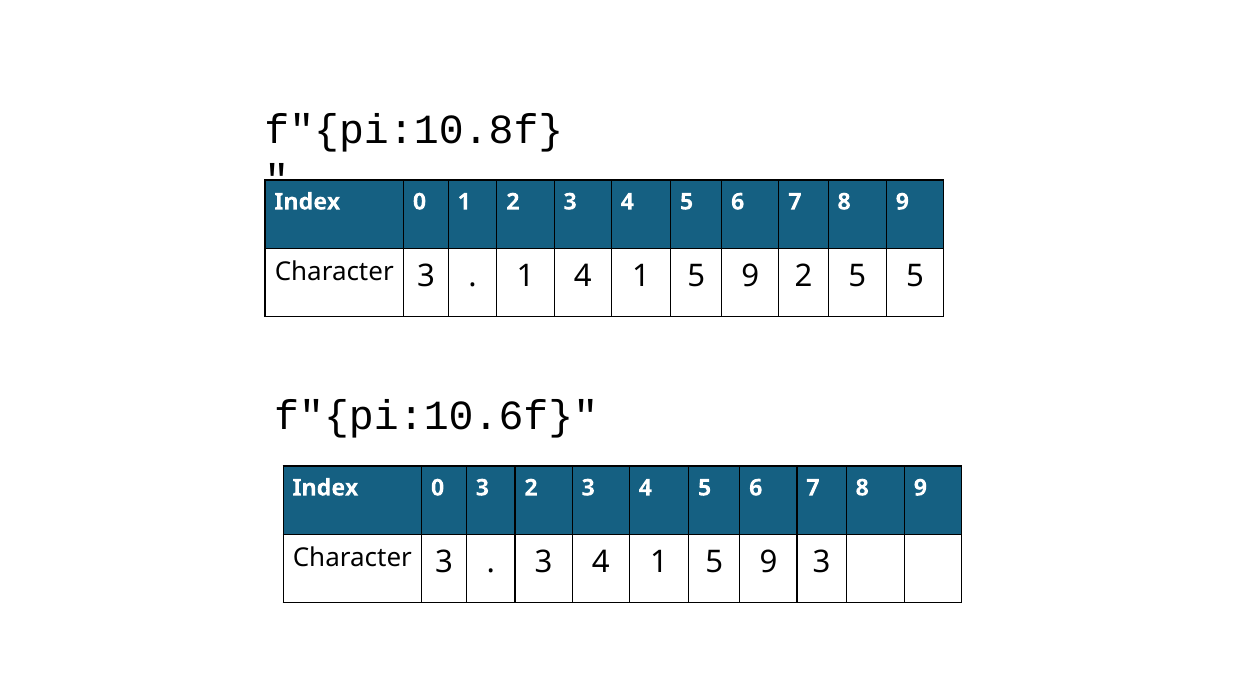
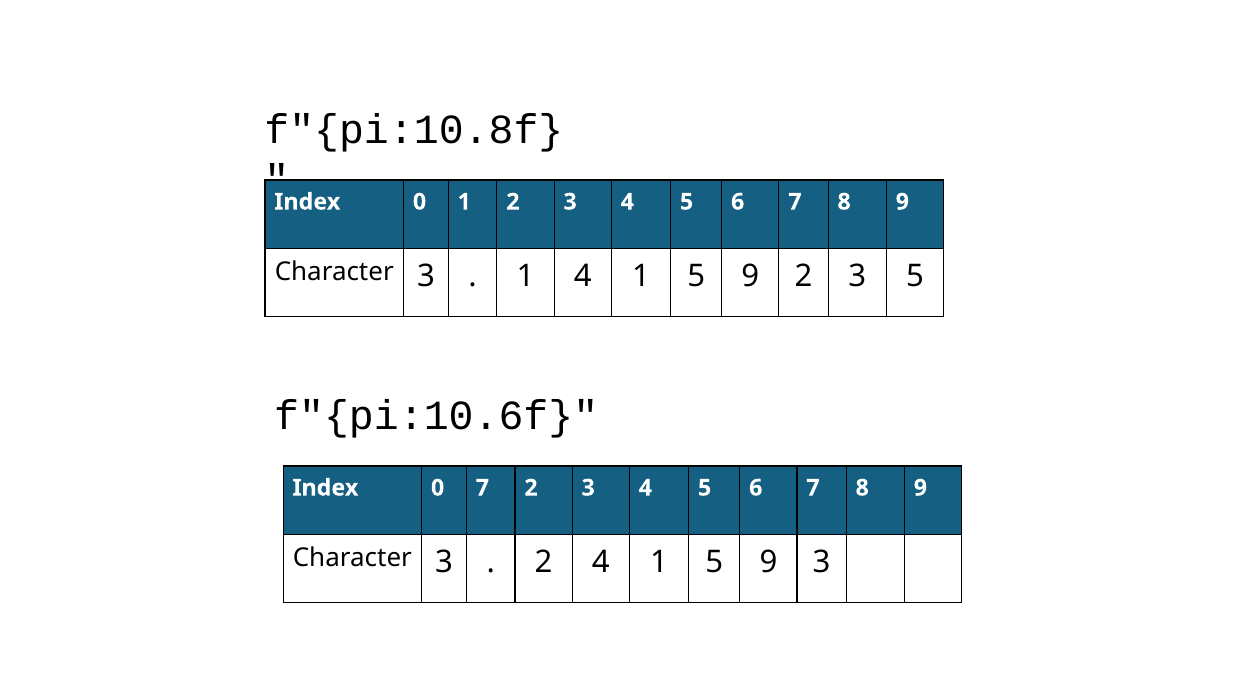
9 2 5: 5 -> 3
0 3: 3 -> 7
3 at (544, 562): 3 -> 2
